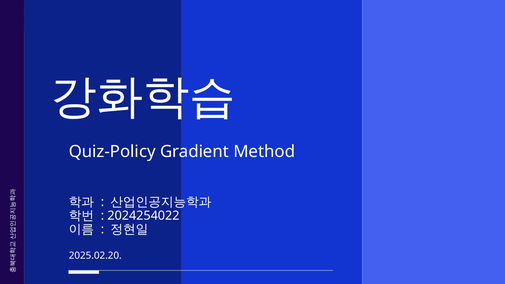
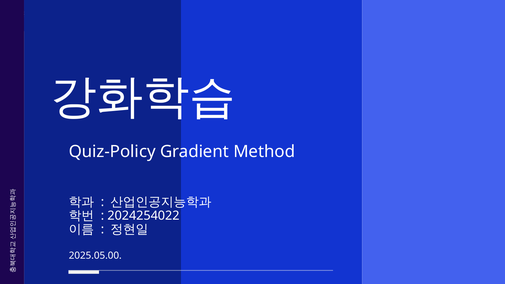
2025.02.20: 2025.02.20 -> 2025.05.00
